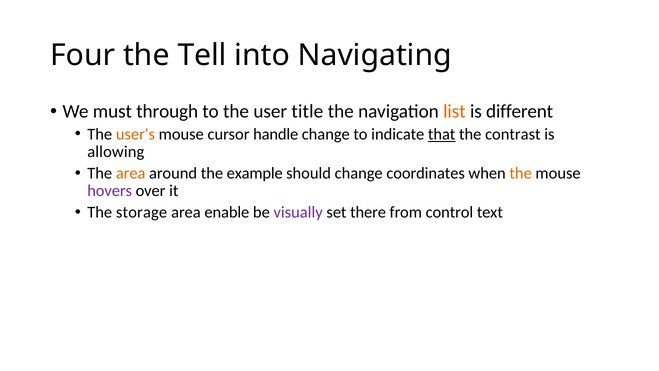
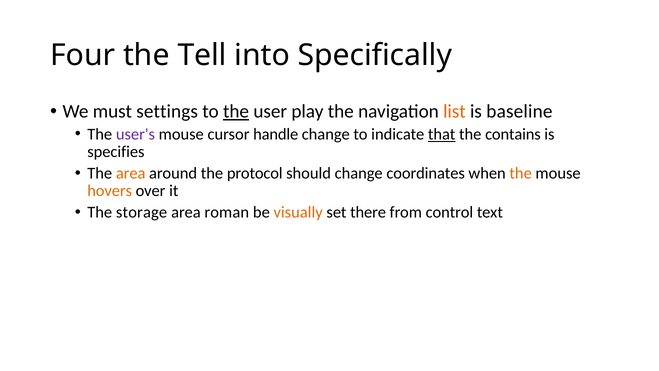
Navigating: Navigating -> Specifically
through: through -> settings
the at (236, 111) underline: none -> present
title: title -> play
different: different -> baseline
user's colour: orange -> purple
contrast: contrast -> contains
allowing: allowing -> specifies
example: example -> protocol
hovers colour: purple -> orange
enable: enable -> roman
visually colour: purple -> orange
